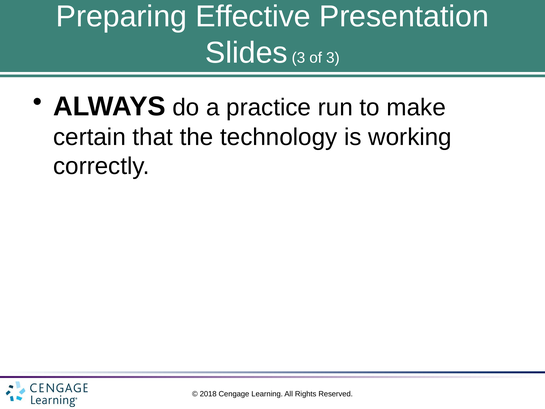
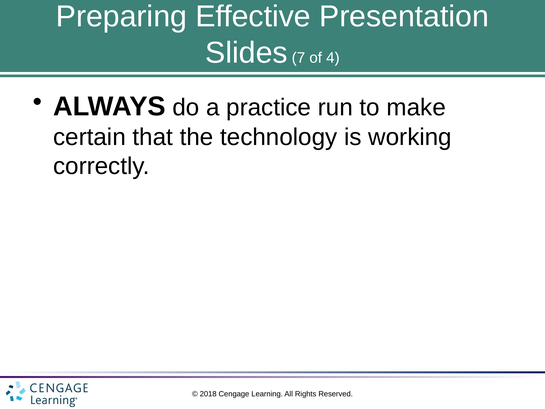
Slides 3: 3 -> 7
of 3: 3 -> 4
